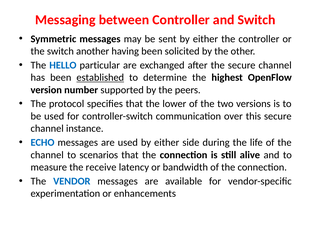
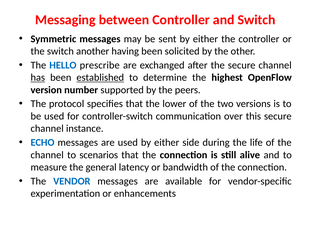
particular: particular -> prescribe
has underline: none -> present
receive: receive -> general
